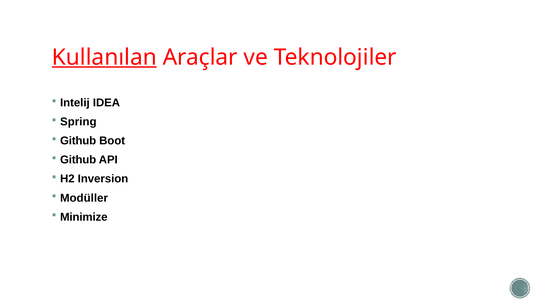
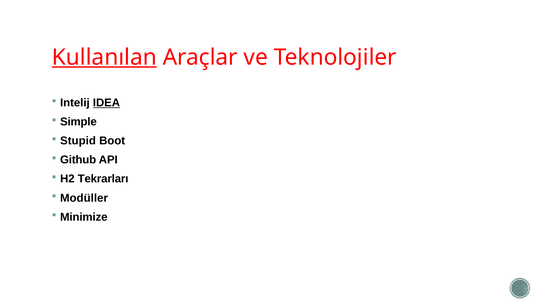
IDEA underline: none -> present
Spring: Spring -> Simple
Github at (78, 141): Github -> Stupid
Inversion: Inversion -> Tekrarları
